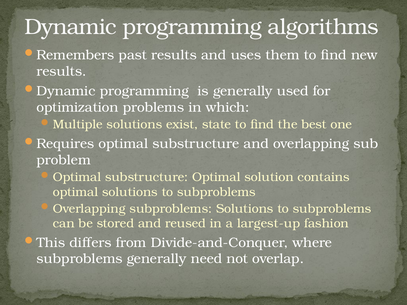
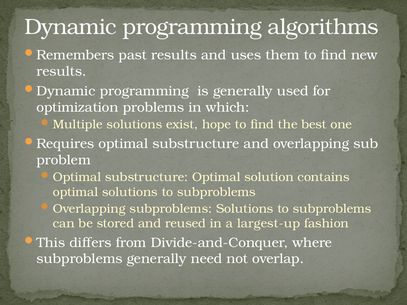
state: state -> hope
